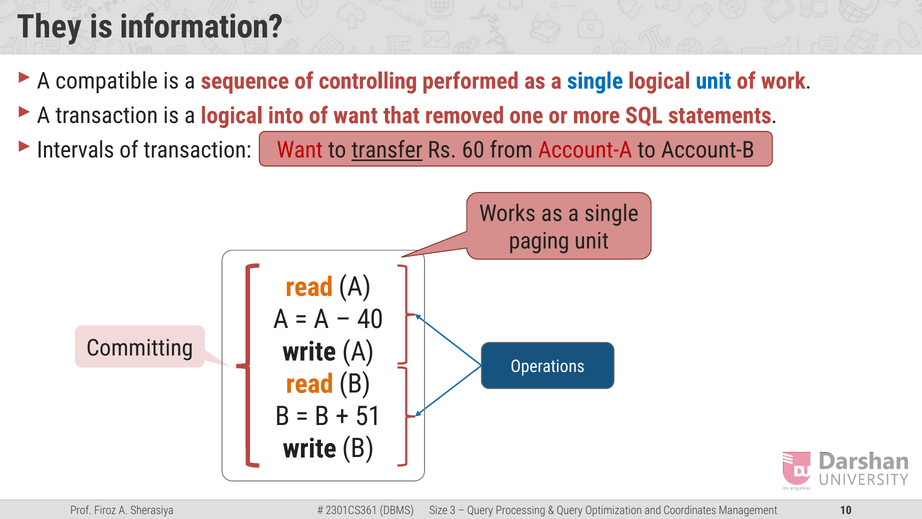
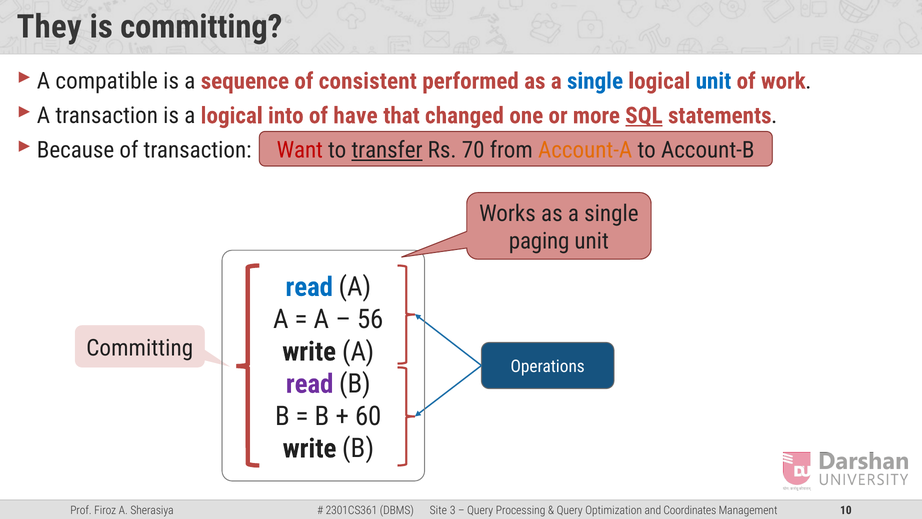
is information: information -> committing
controlling: controlling -> consistent
of want: want -> have
removed: removed -> changed
SQL underline: none -> present
Intervals: Intervals -> Because
60: 60 -> 70
Account-A colour: red -> orange
read at (309, 287) colour: orange -> blue
40: 40 -> 56
read at (310, 384) colour: orange -> purple
51: 51 -> 60
Size: Size -> Site
